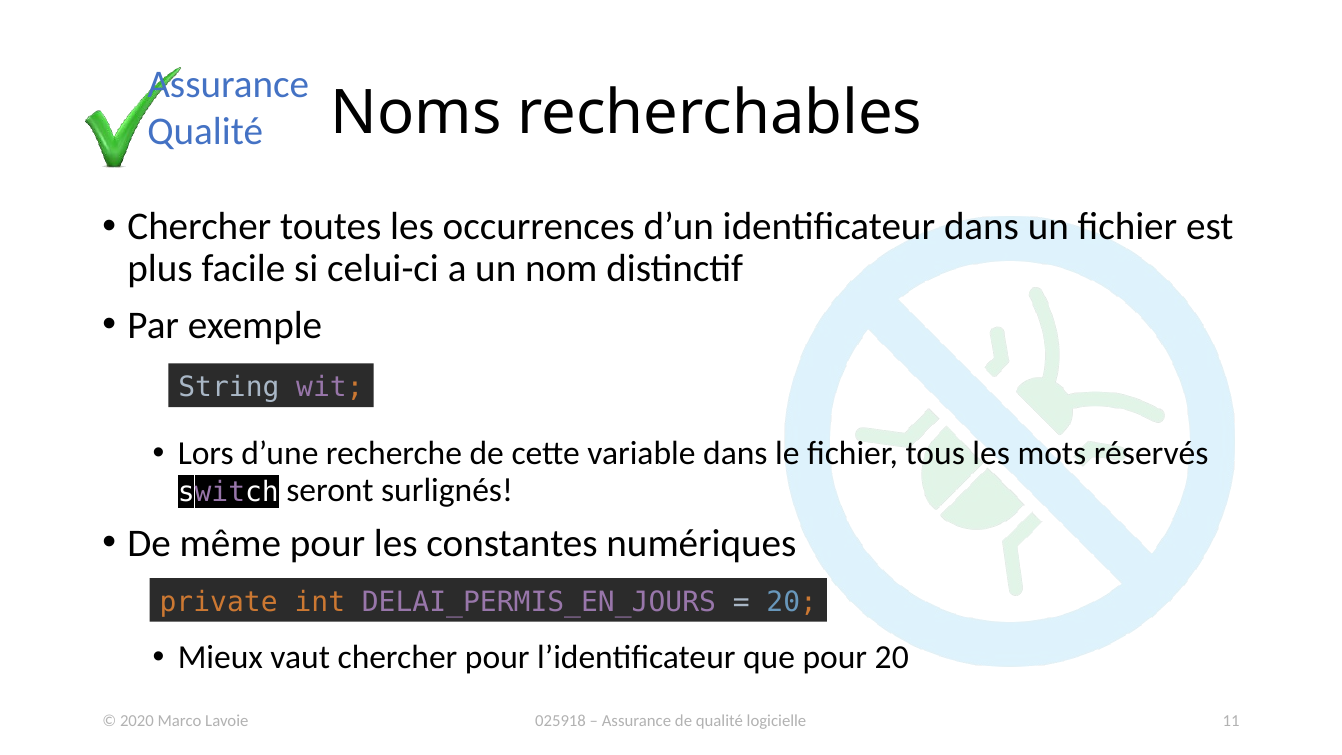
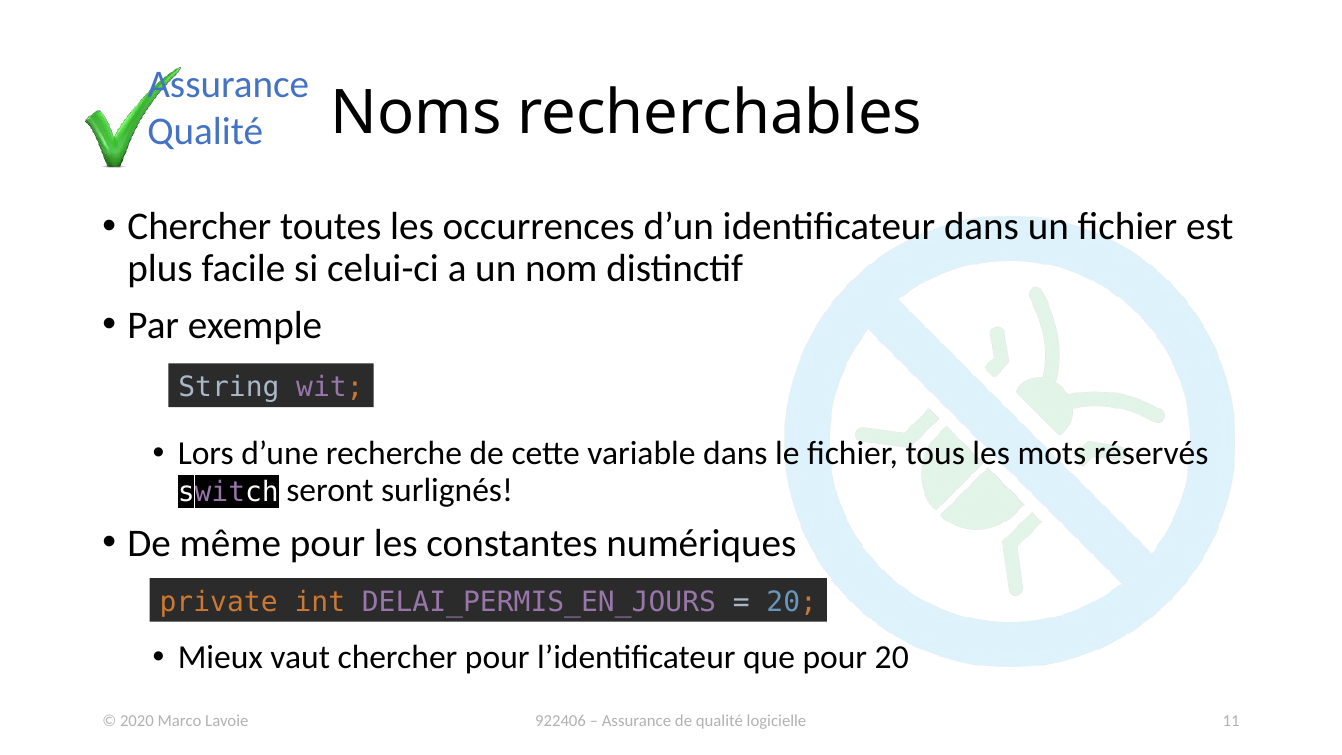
025918: 025918 -> 922406
